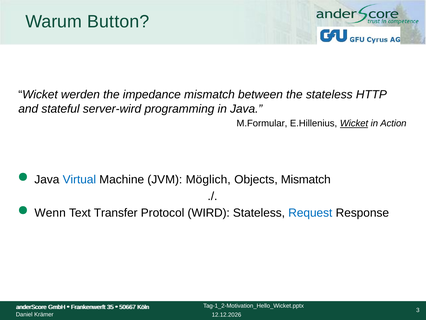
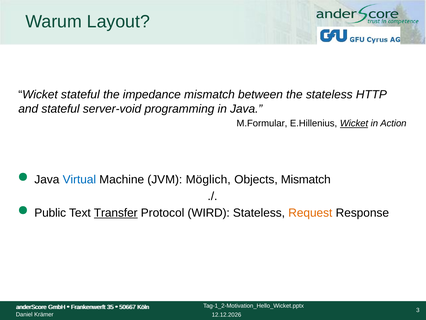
Button: Button -> Layout
Wicket werden: werden -> stateful
server-wird: server-wird -> server-void
Wenn: Wenn -> Public
Transfer underline: none -> present
Request colour: blue -> orange
